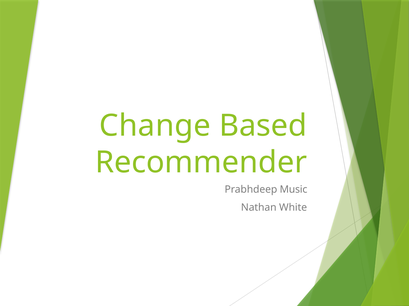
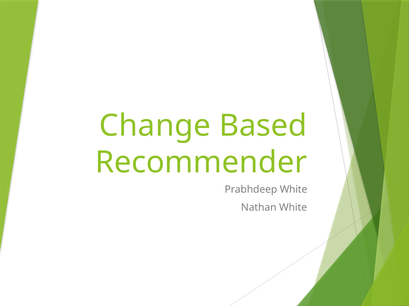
Prabhdeep Music: Music -> White
